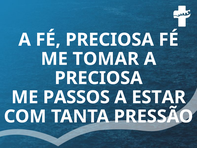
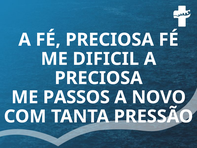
TOMAR: TOMAR -> DIFICIL
ESTAR: ESTAR -> NOVO
